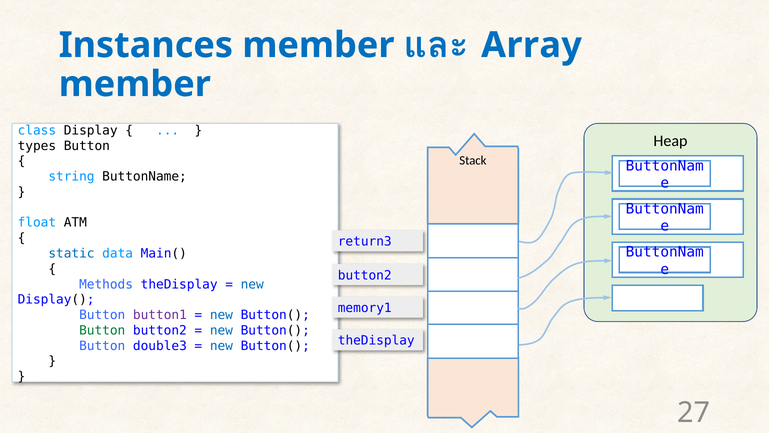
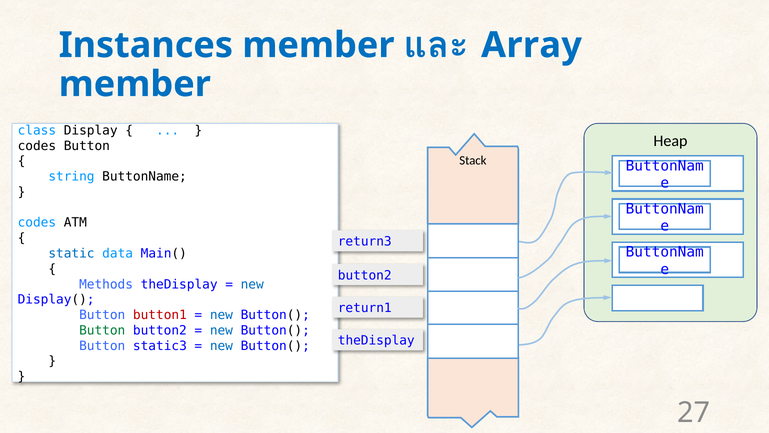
types at (37, 146): types -> codes
float at (37, 223): float -> codes
memory1: memory1 -> return1
button1 colour: purple -> red
double3: double3 -> static3
